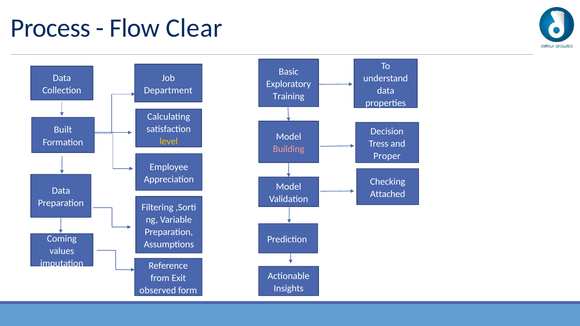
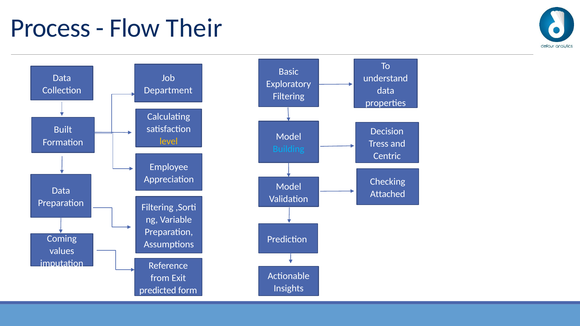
Clear: Clear -> Their
Training at (289, 96): Training -> Filtering
Building colour: pink -> light blue
Proper: Proper -> Centric
observed: observed -> predicted
